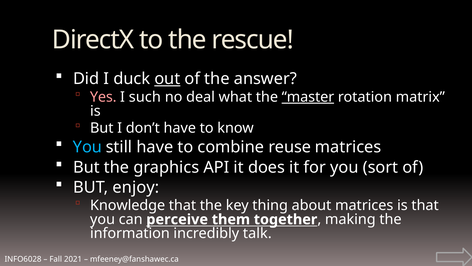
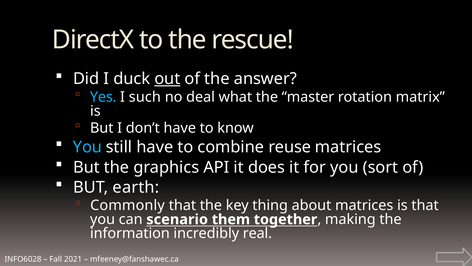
Yes colour: pink -> light blue
master underline: present -> none
enjoy: enjoy -> earth
Knowledge: Knowledge -> Commonly
perceive: perceive -> scenario
talk: talk -> real
